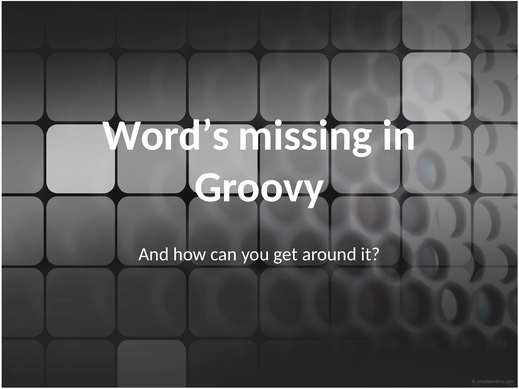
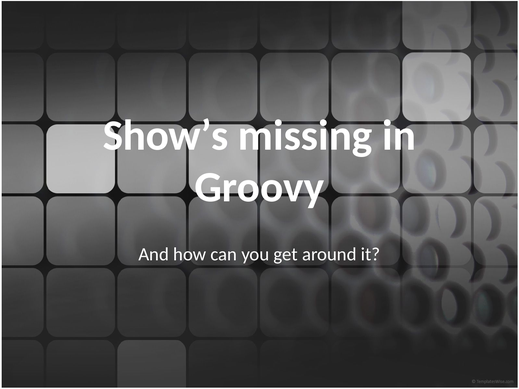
Word’s: Word’s -> Show’s
